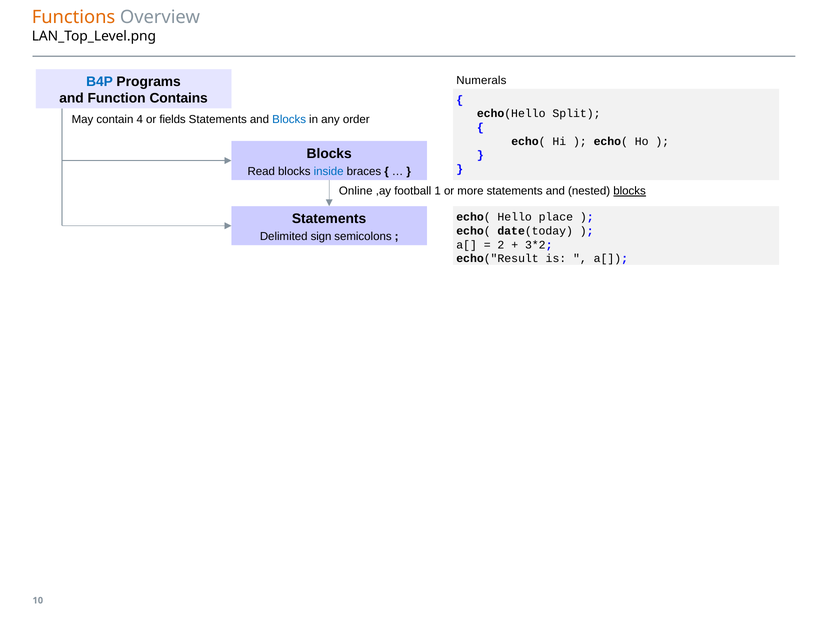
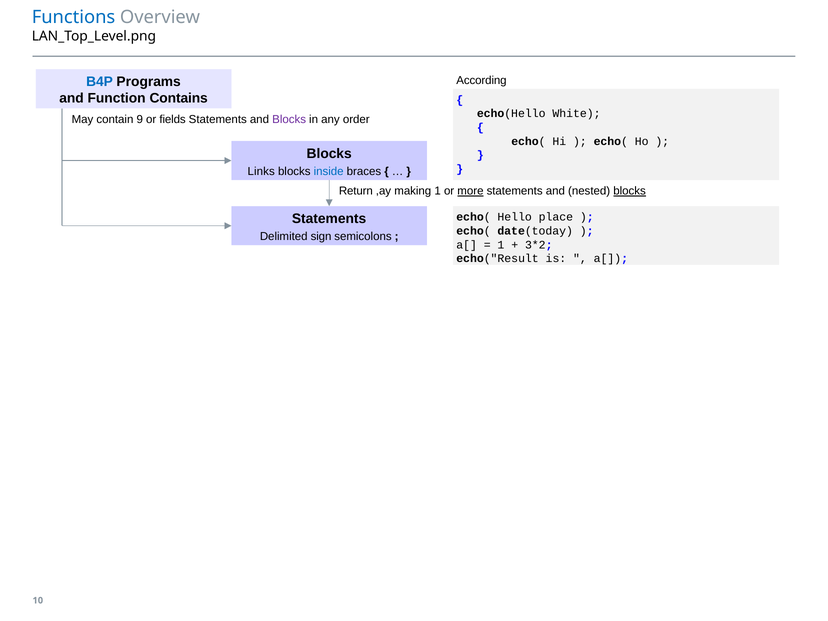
Functions colour: orange -> blue
Numerals: Numerals -> According
Split: Split -> White
4: 4 -> 9
Blocks at (289, 119) colour: blue -> purple
Read: Read -> Links
Online: Online -> Return
football: football -> making
more underline: none -> present
2 at (501, 245): 2 -> 1
